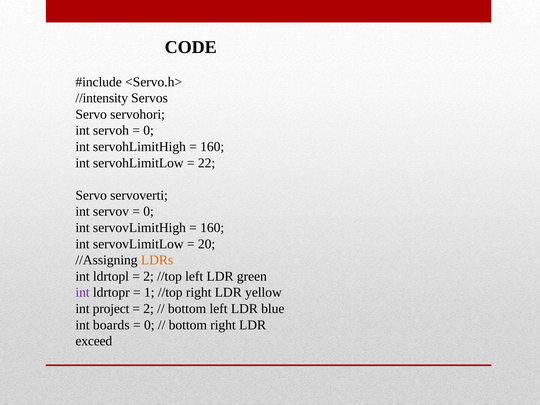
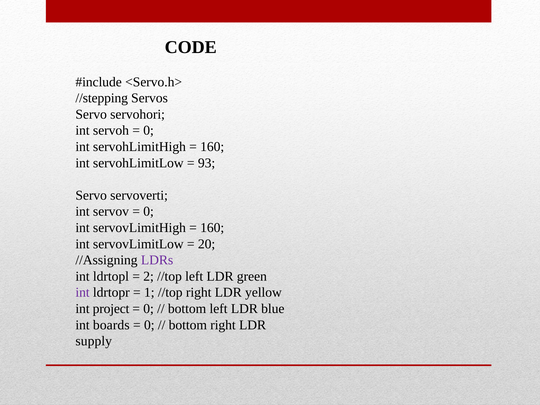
//intensity: //intensity -> //stepping
22: 22 -> 93
LDRs colour: orange -> purple
2 at (149, 309): 2 -> 0
exceed: exceed -> supply
